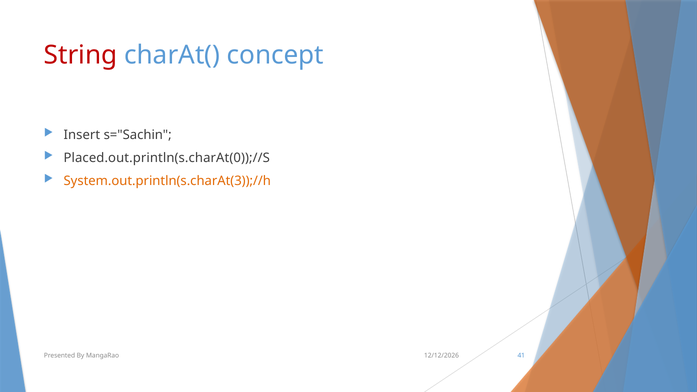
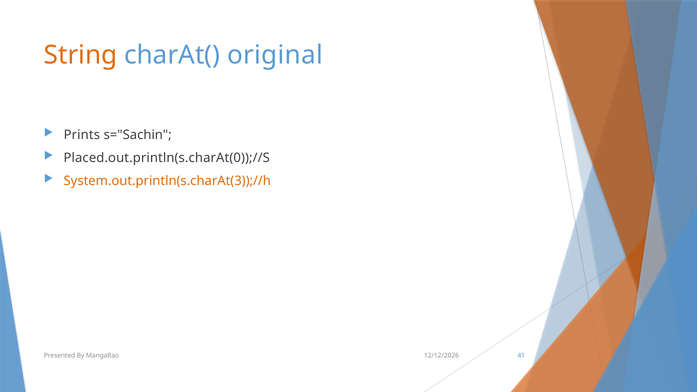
String colour: red -> orange
concept: concept -> original
Insert: Insert -> Prints
